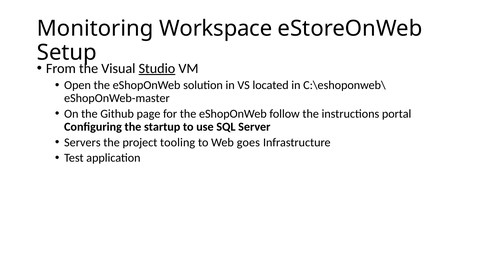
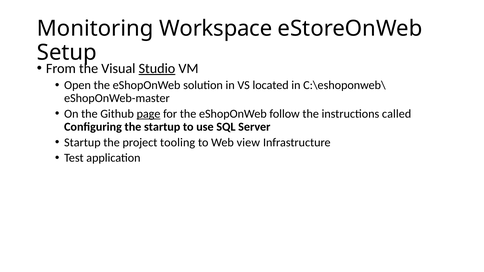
page underline: none -> present
portal: portal -> called
Servers at (82, 143): Servers -> Startup
goes: goes -> view
